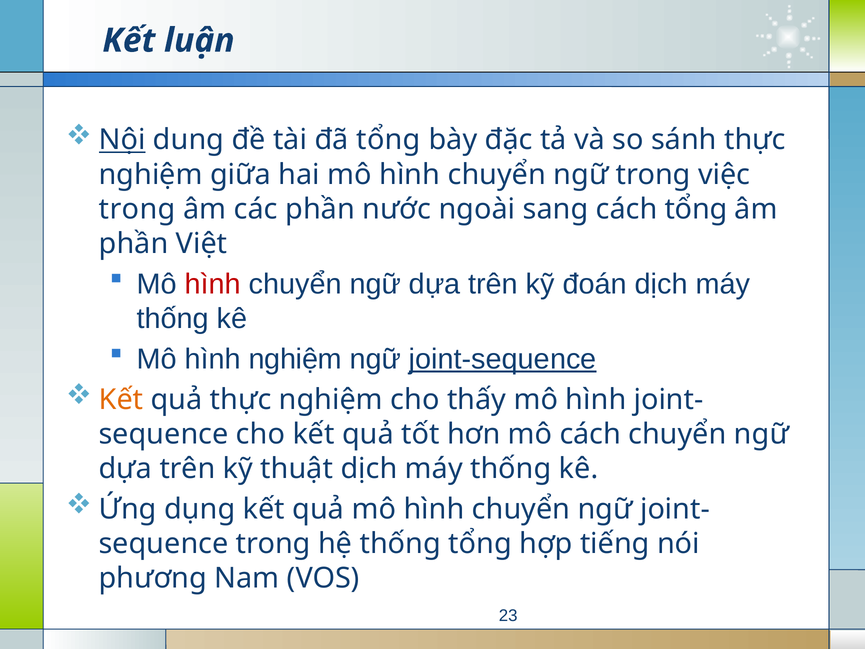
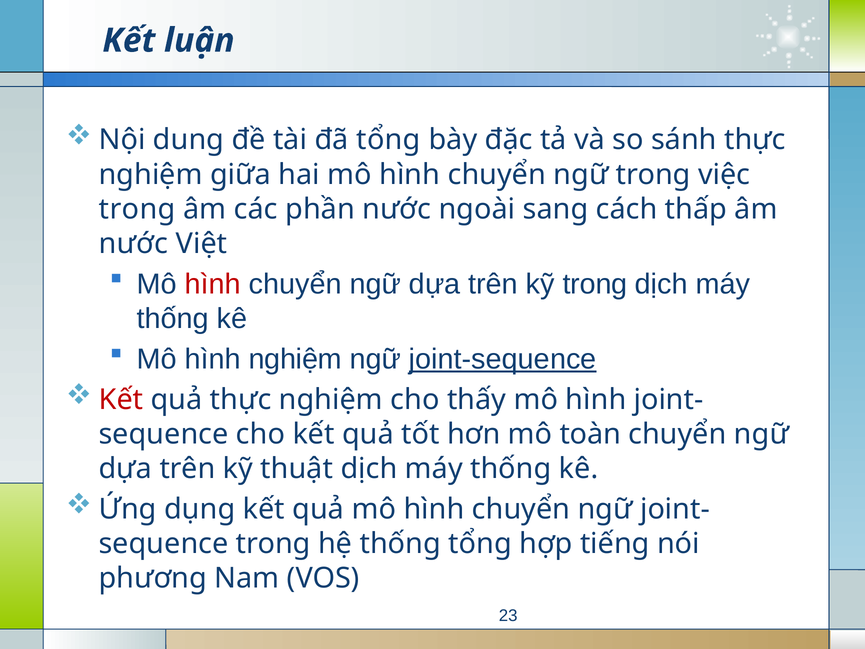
Nội underline: present -> none
cách tổng: tổng -> thấp
phần at (134, 244): phần -> nước
kỹ đoán: đoán -> trong
Kết at (121, 399) colour: orange -> red
mô cách: cách -> toàn
